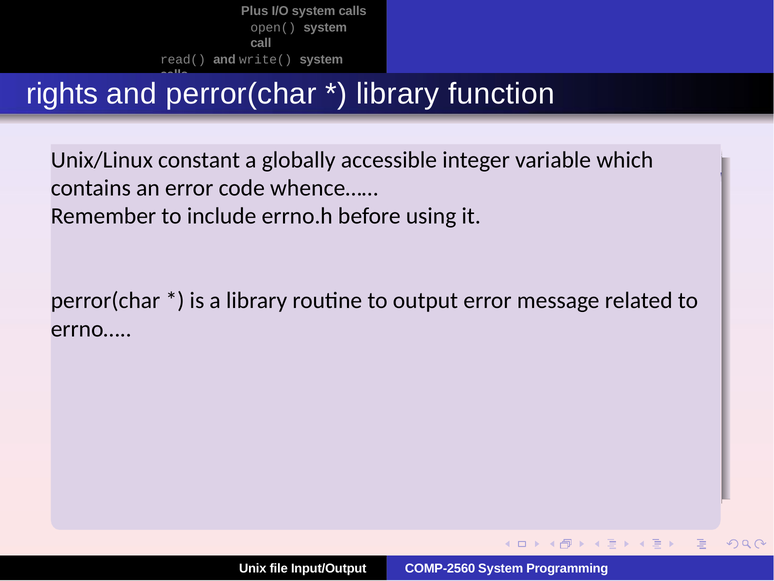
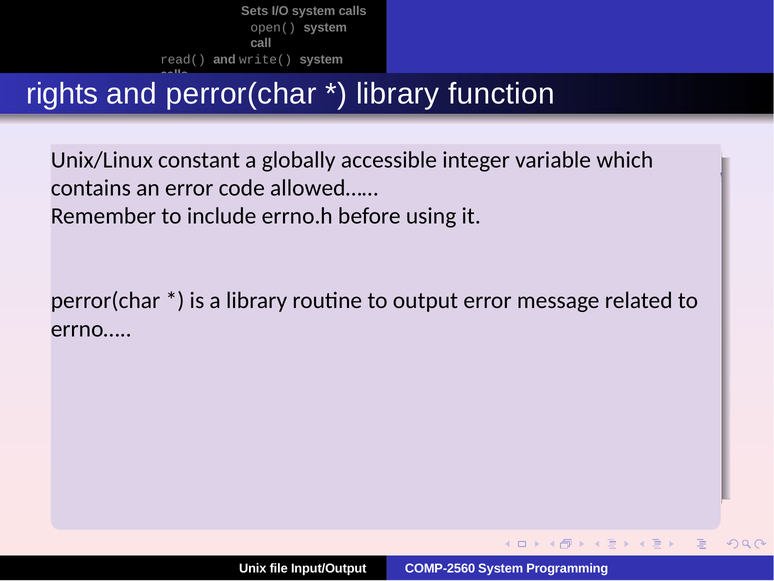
Plus: Plus -> Sets
whence……: whence…… -> allowed……
